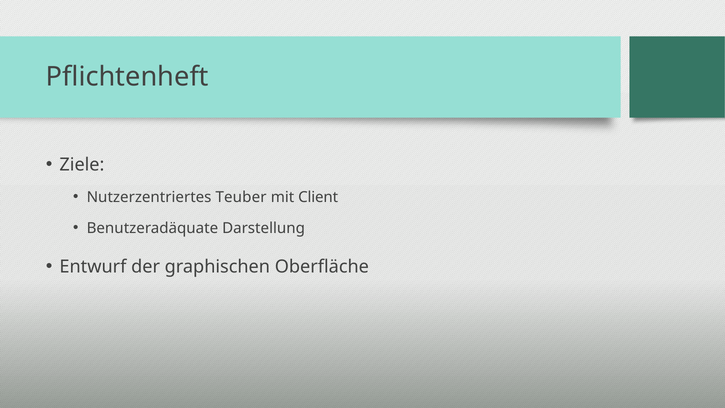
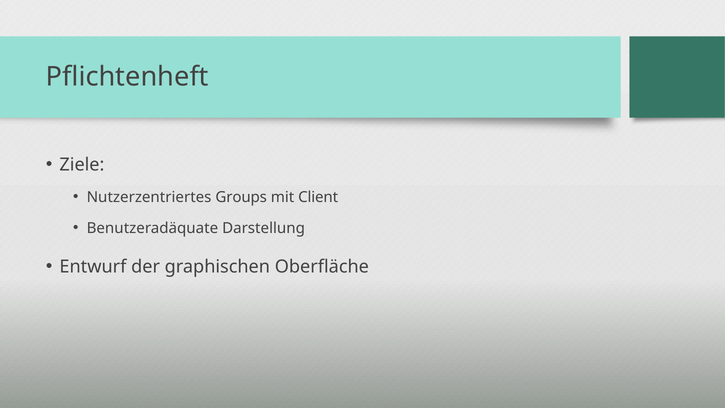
Teuber: Teuber -> Groups
